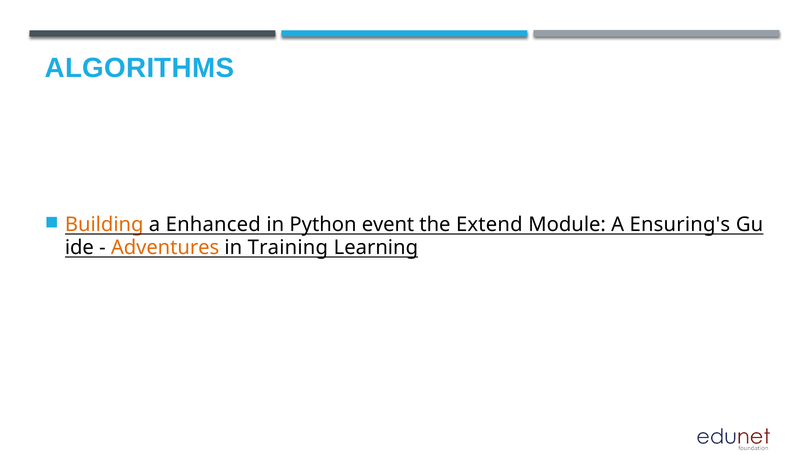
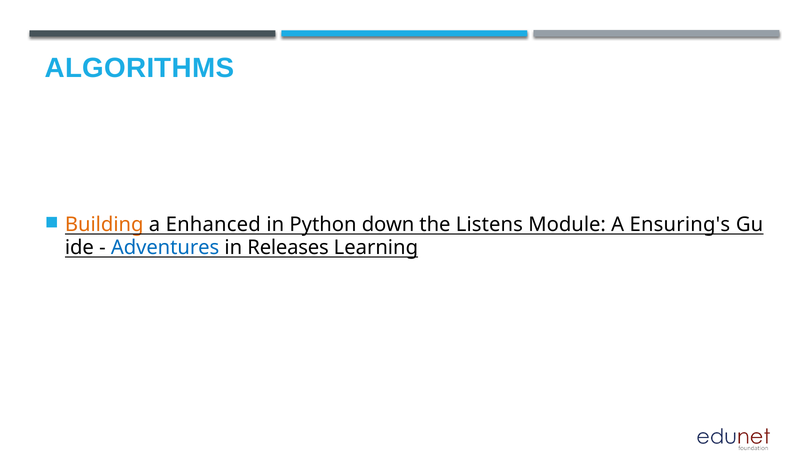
event: event -> down
Extend: Extend -> Listens
Adventures colour: orange -> blue
Training: Training -> Releases
